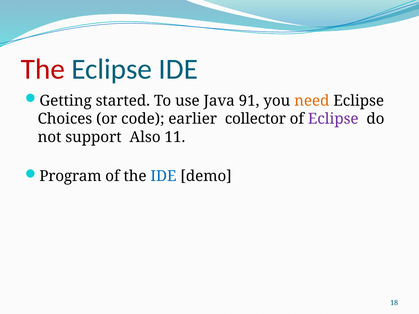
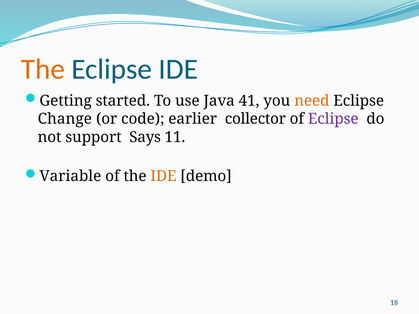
The at (43, 69) colour: red -> orange
91: 91 -> 41
Choices: Choices -> Change
Also: Also -> Says
Program: Program -> Variable
IDE at (163, 176) colour: blue -> orange
